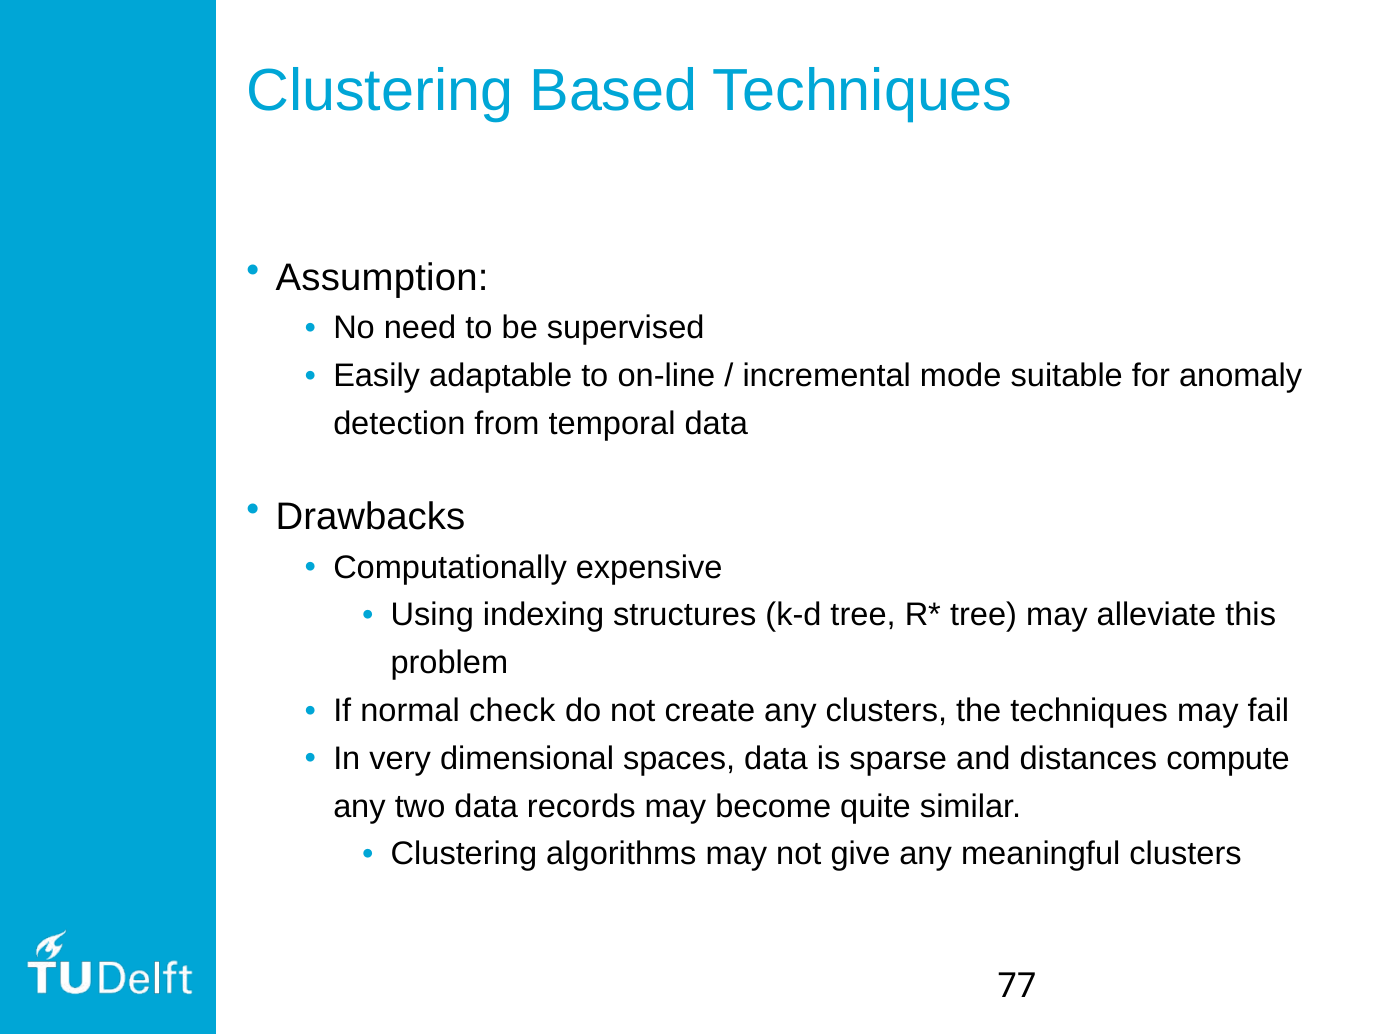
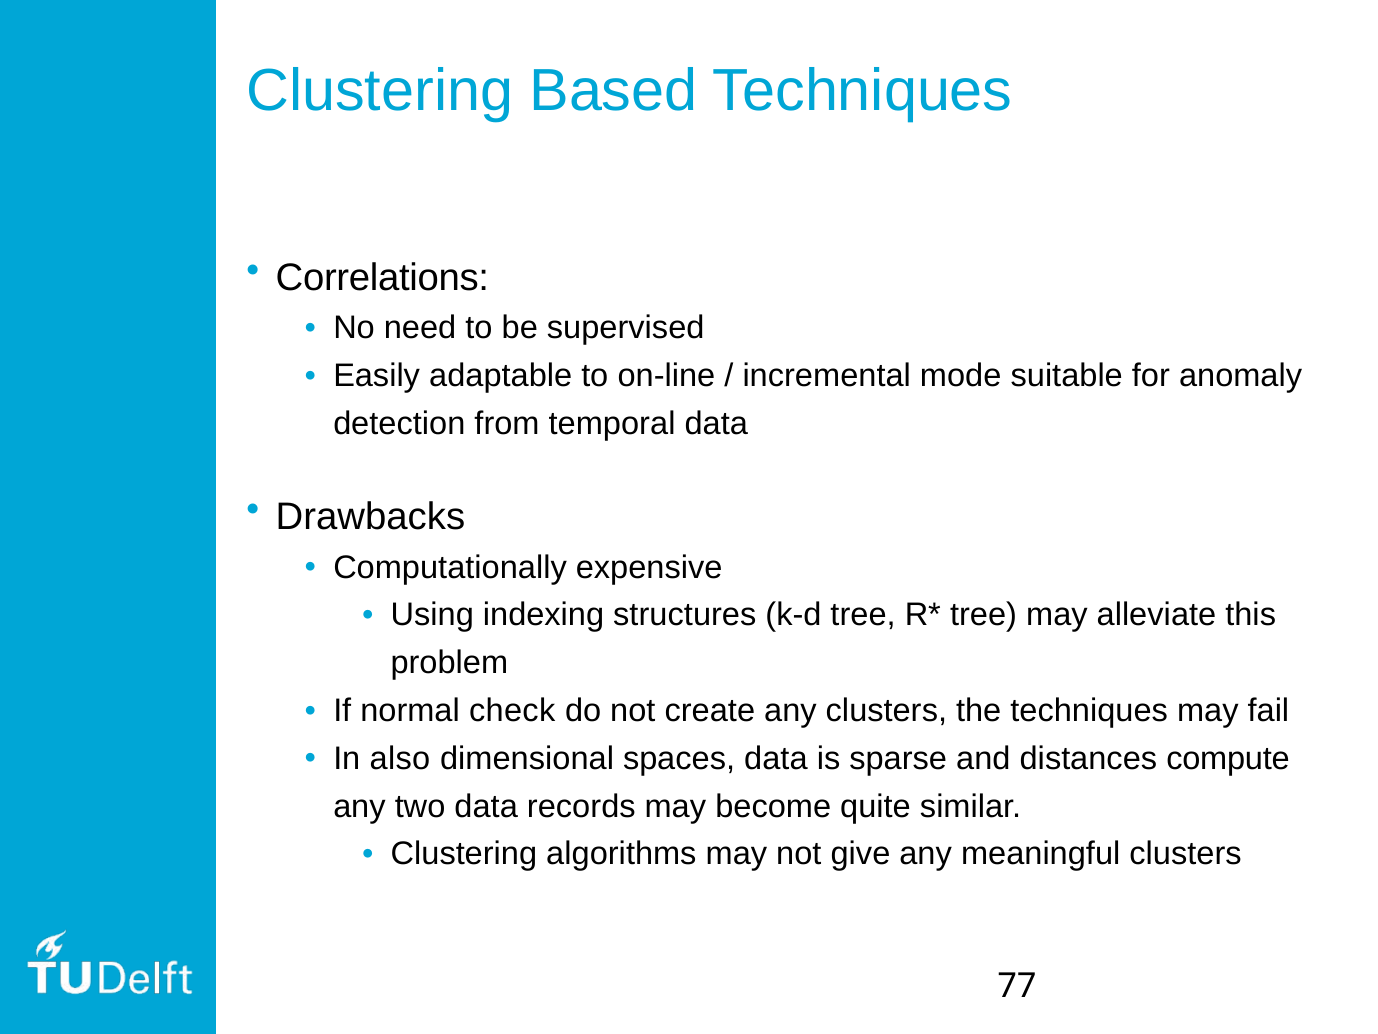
Assumption: Assumption -> Correlations
very: very -> also
